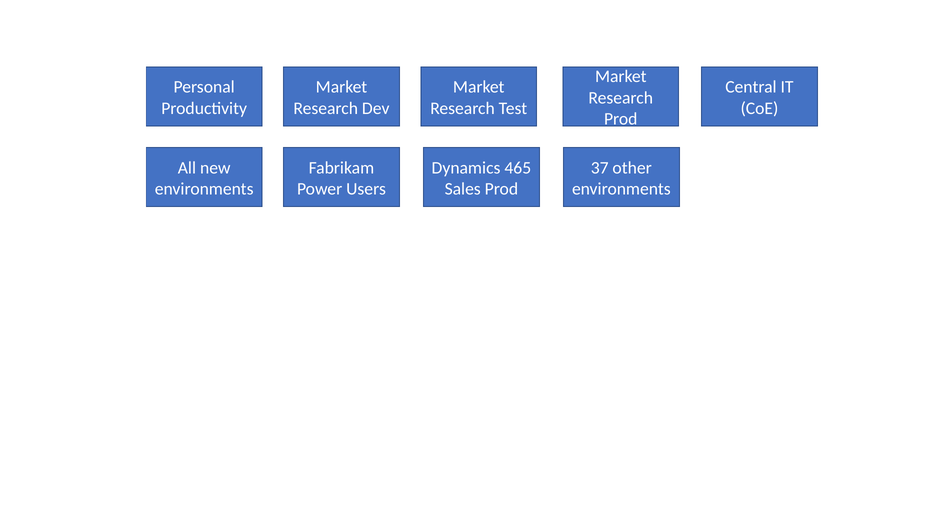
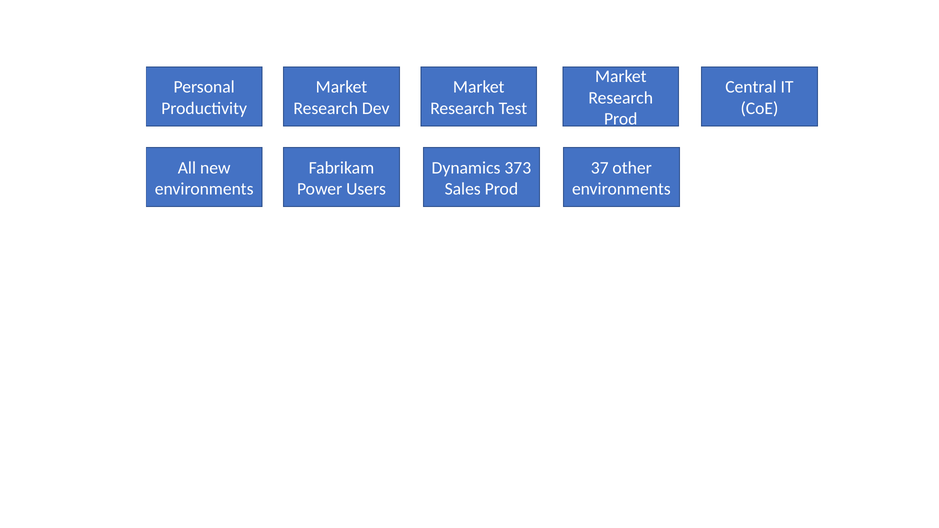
465: 465 -> 373
